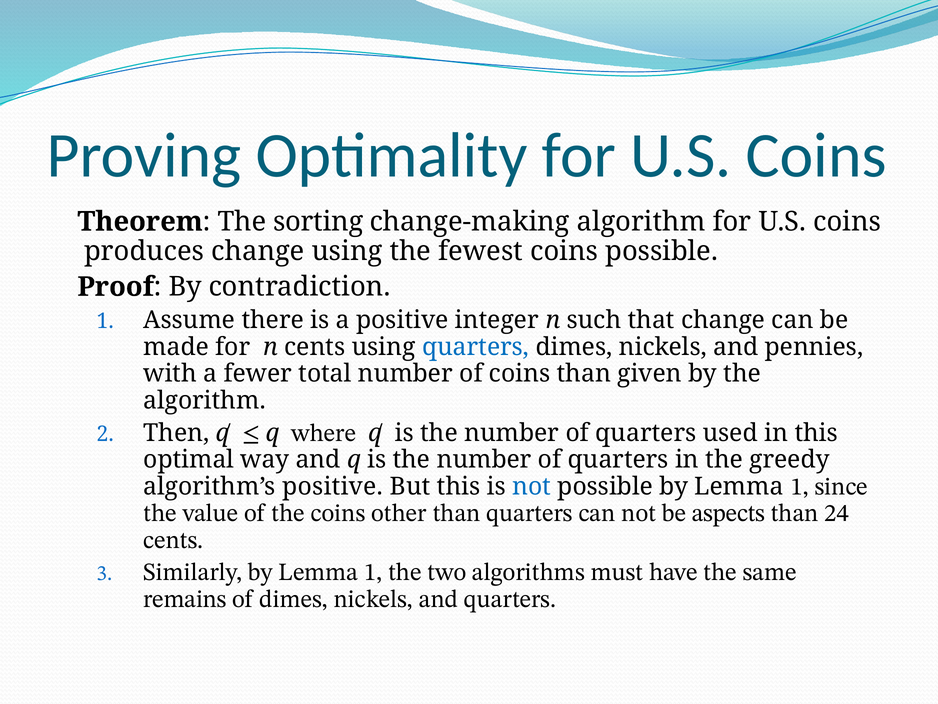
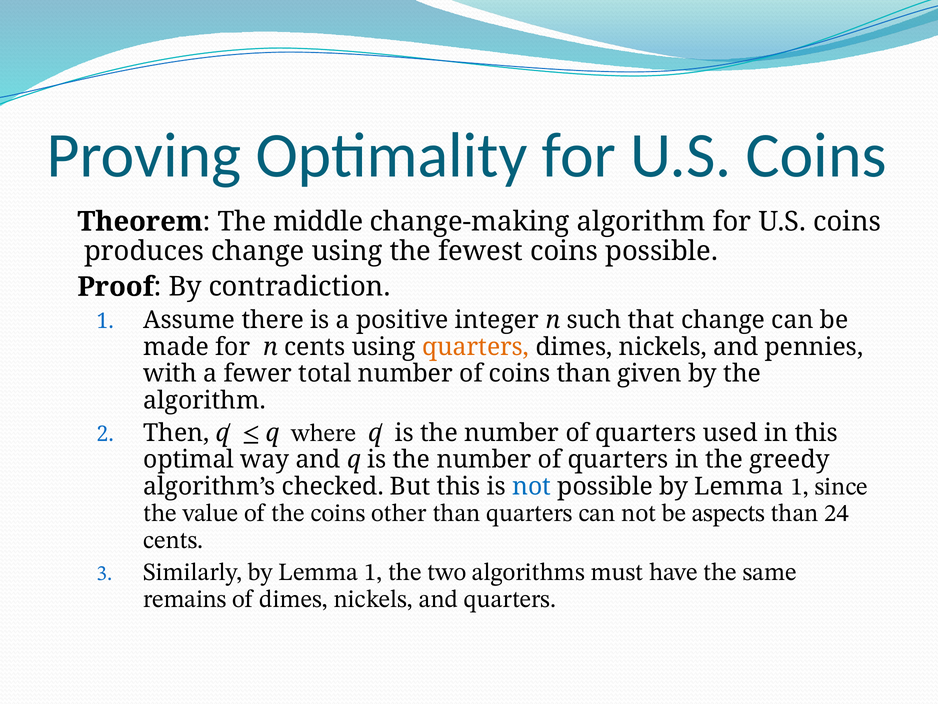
sorting: sorting -> middle
quarters at (476, 347) colour: blue -> orange
algorithm’s positive: positive -> checked
